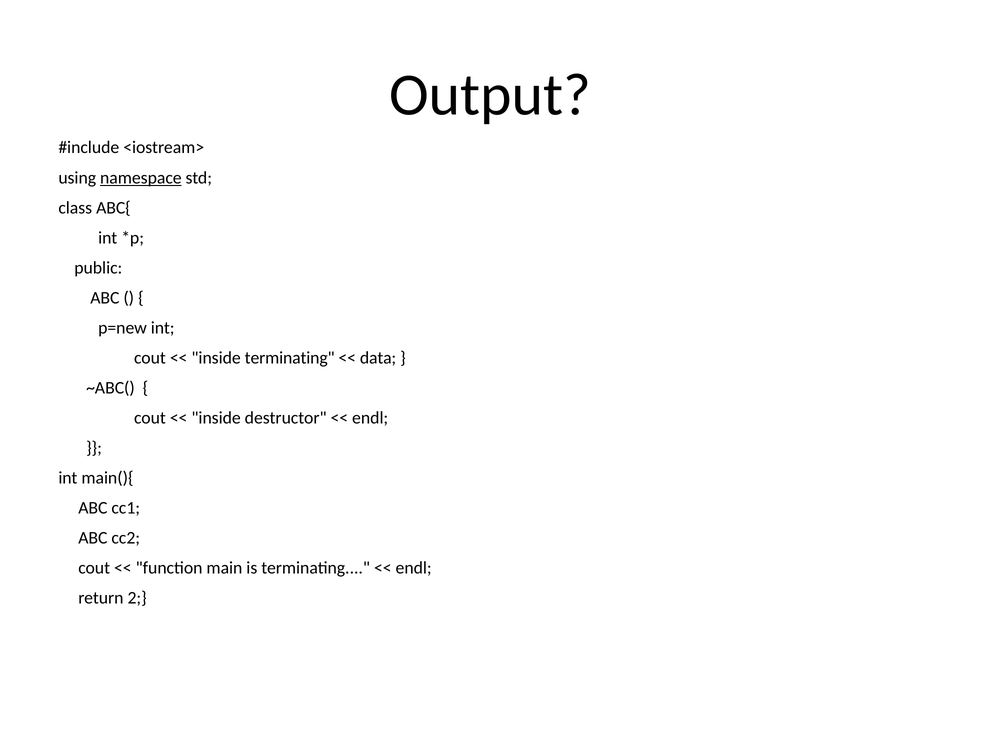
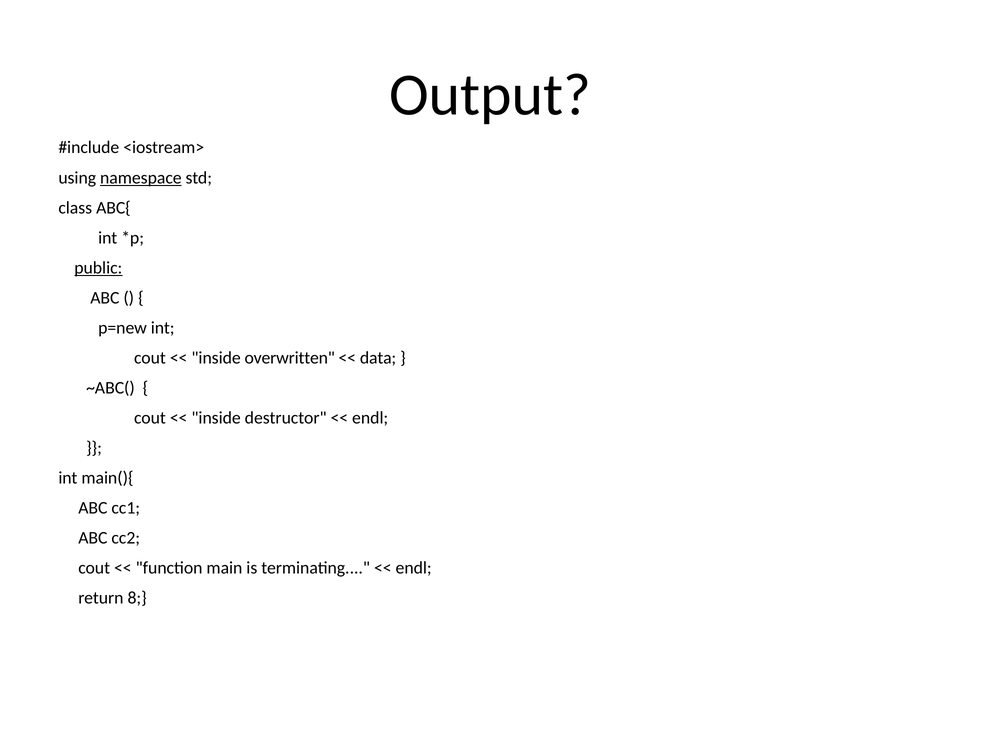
public underline: none -> present
inside terminating: terminating -> overwritten
2: 2 -> 8
